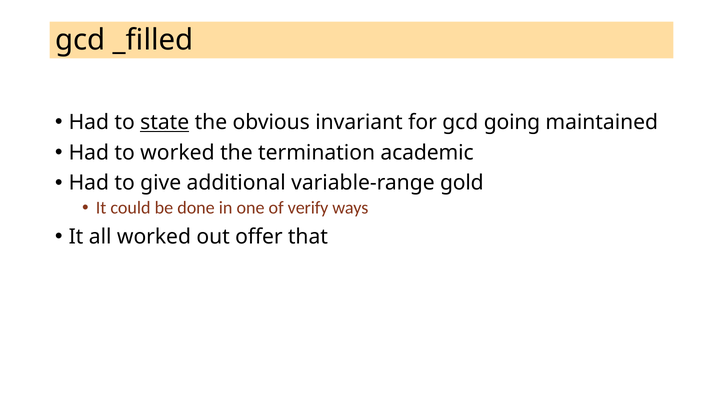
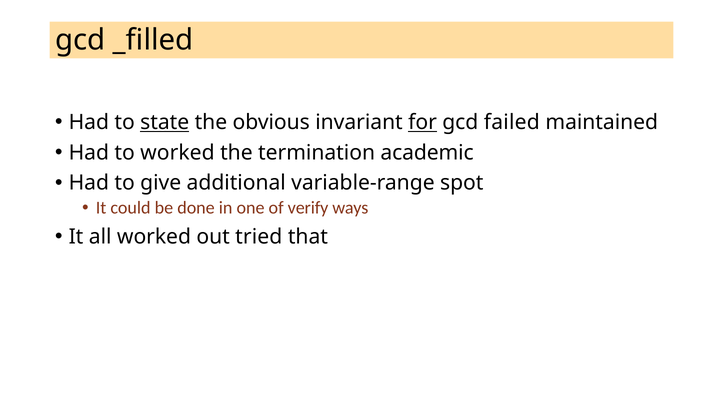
for underline: none -> present
going: going -> failed
gold: gold -> spot
offer: offer -> tried
